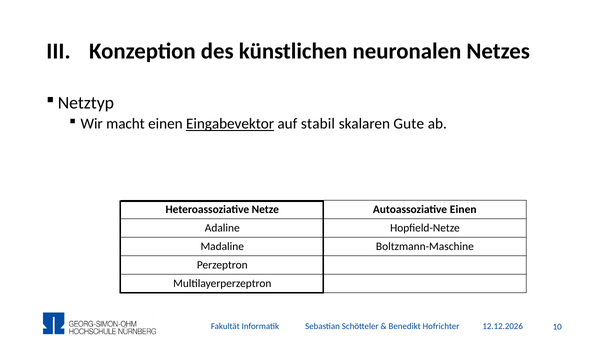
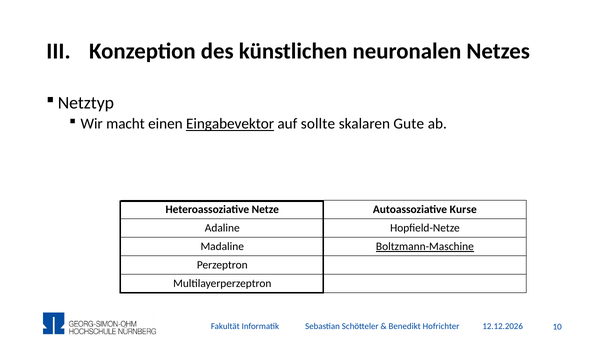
stabil: stabil -> sollte
Autoassoziative Einen: Einen -> Kurse
Boltzmann-Maschine underline: none -> present
